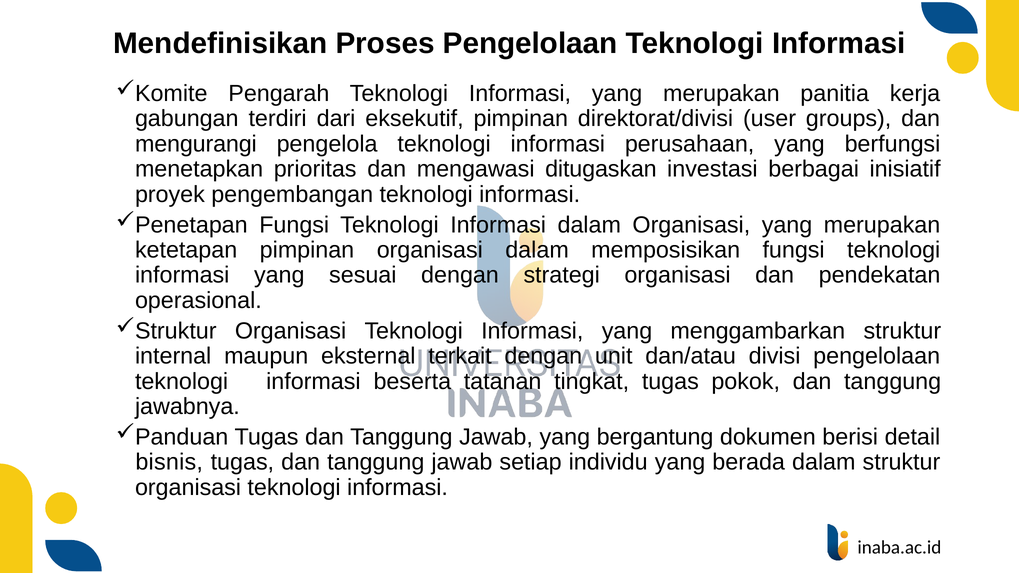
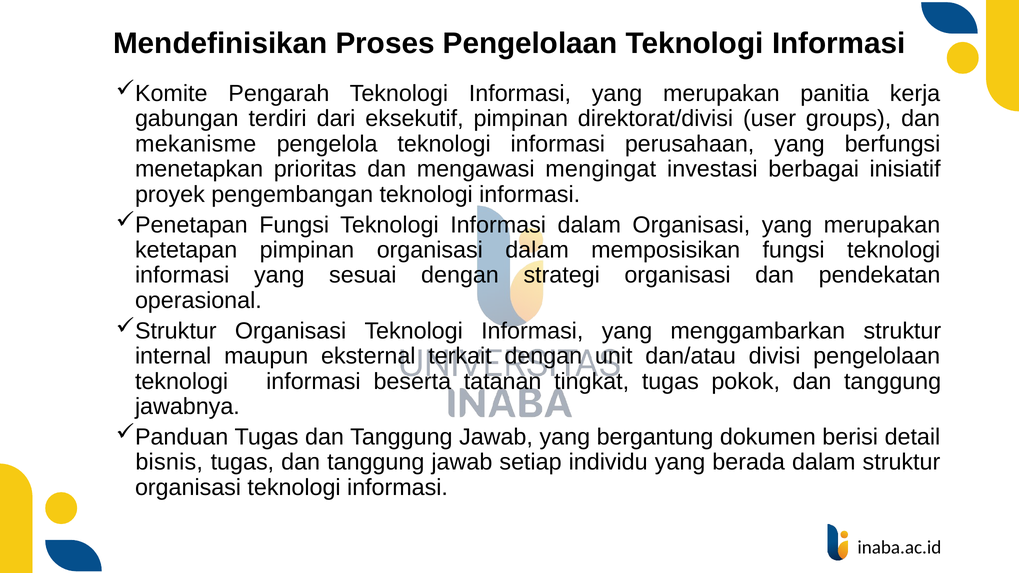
mengurangi: mengurangi -> mekanisme
ditugaskan: ditugaskan -> mengingat
